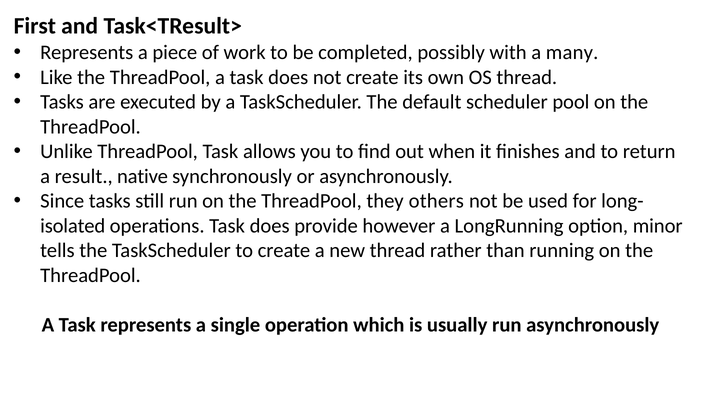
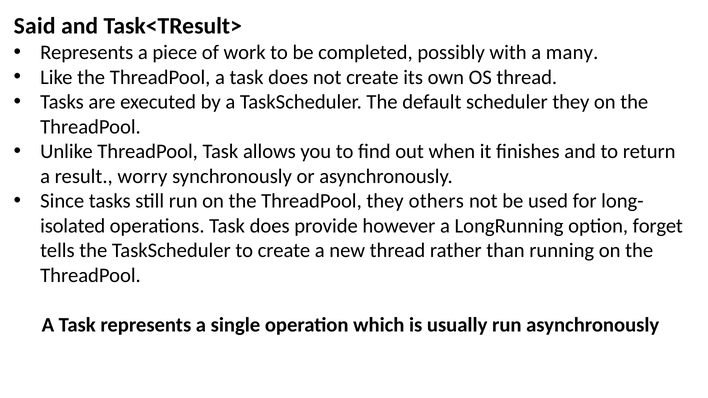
First: First -> Said
scheduler pool: pool -> they
native: native -> worry
minor: minor -> forget
